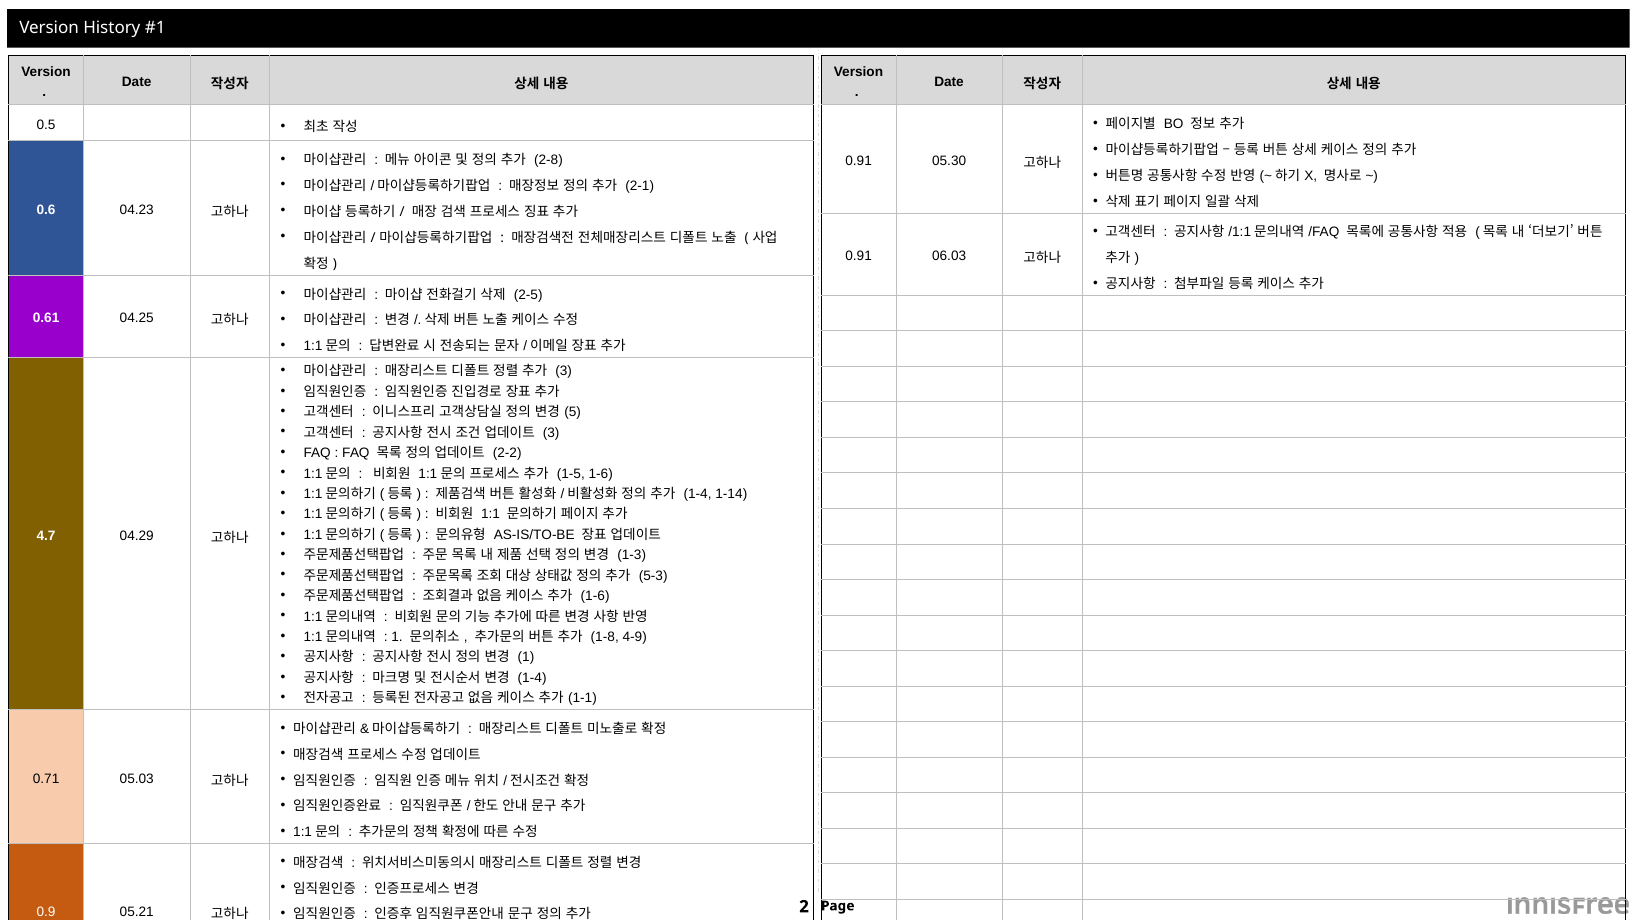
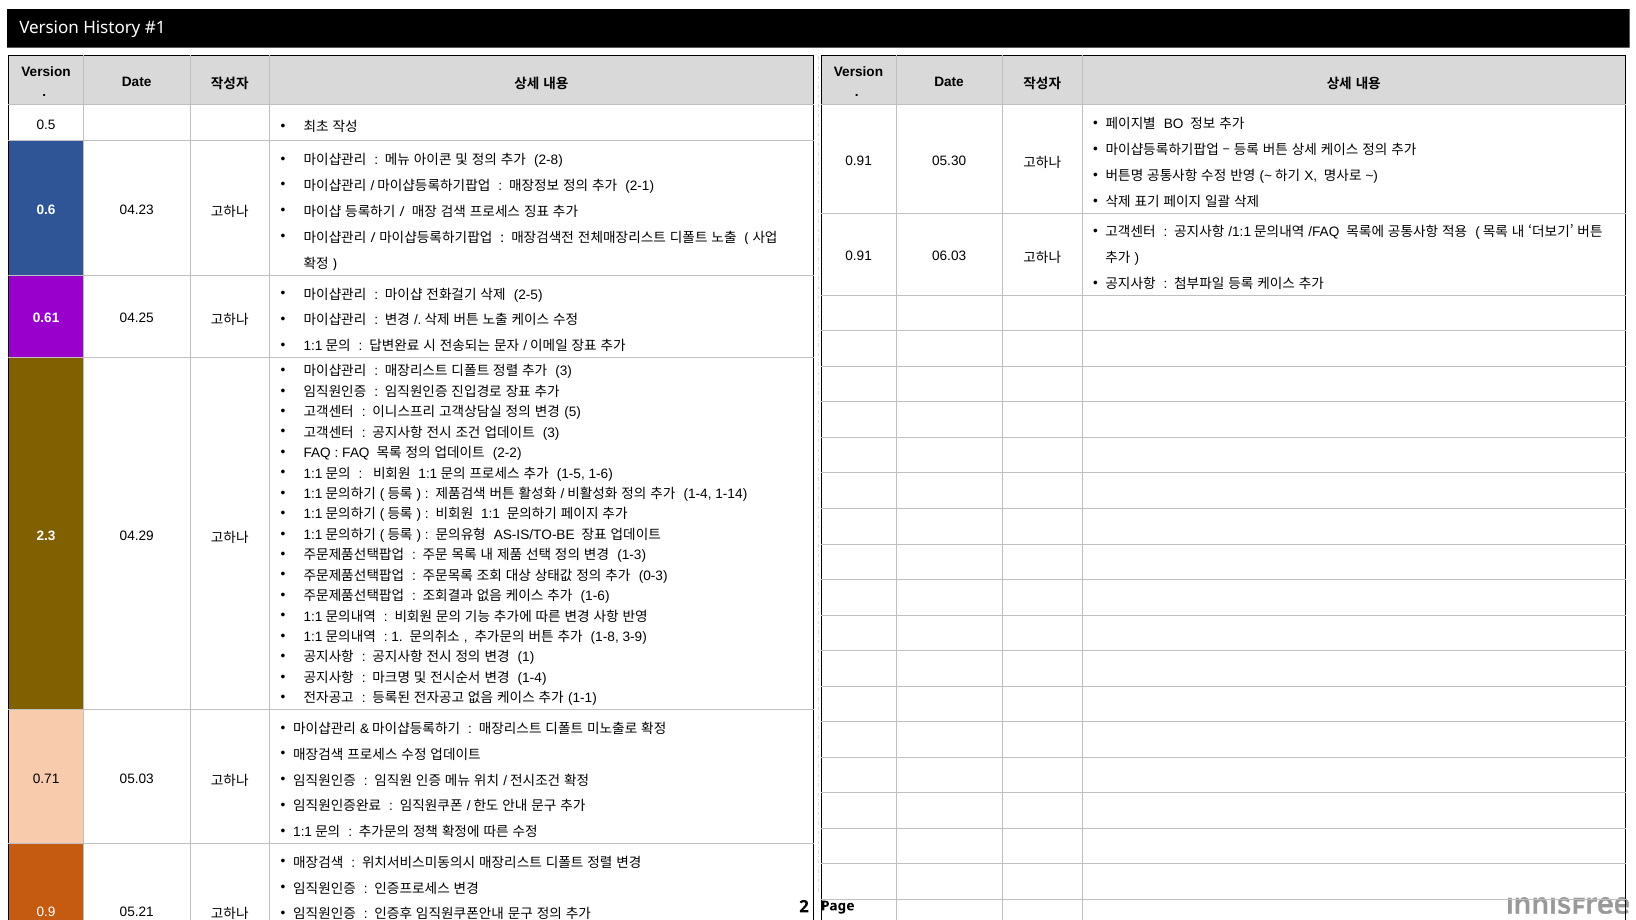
4.7: 4.7 -> 2.3
5-3: 5-3 -> 0-3
4-9: 4-9 -> 3-9
